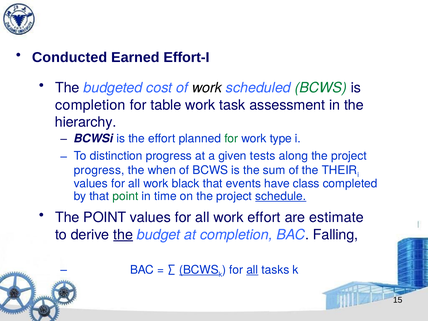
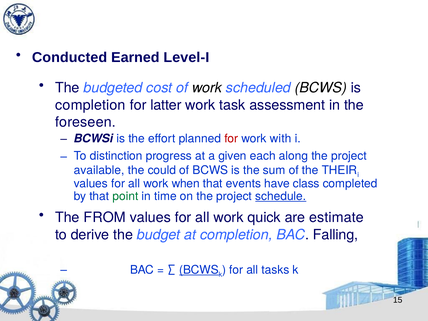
Effort-I: Effort-I -> Level-I
BCWS at (321, 88) colour: green -> black
table: table -> latter
hierarchy: hierarchy -> foreseen
for at (231, 138) colour: green -> red
type: type -> with
tests: tests -> each
progress at (99, 170): progress -> available
when: when -> could
black: black -> when
The POINT: POINT -> FROM
work effort: effort -> quick
the at (123, 235) underline: present -> none
all at (252, 270) underline: present -> none
